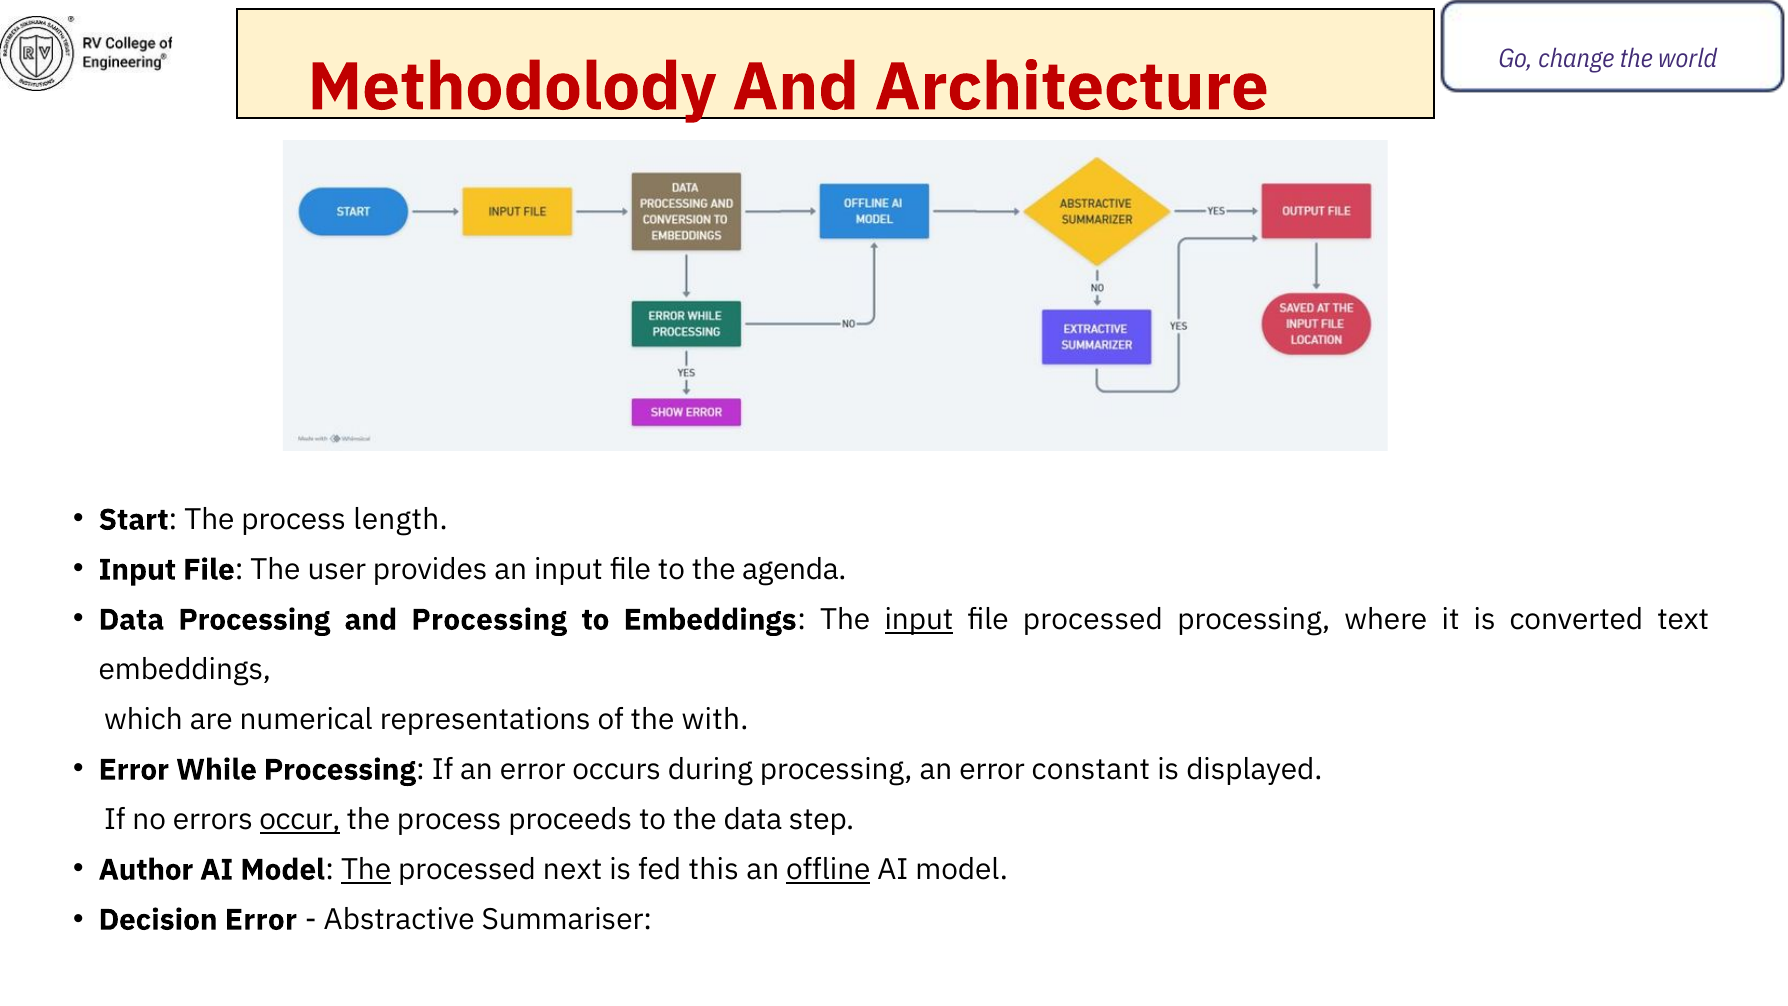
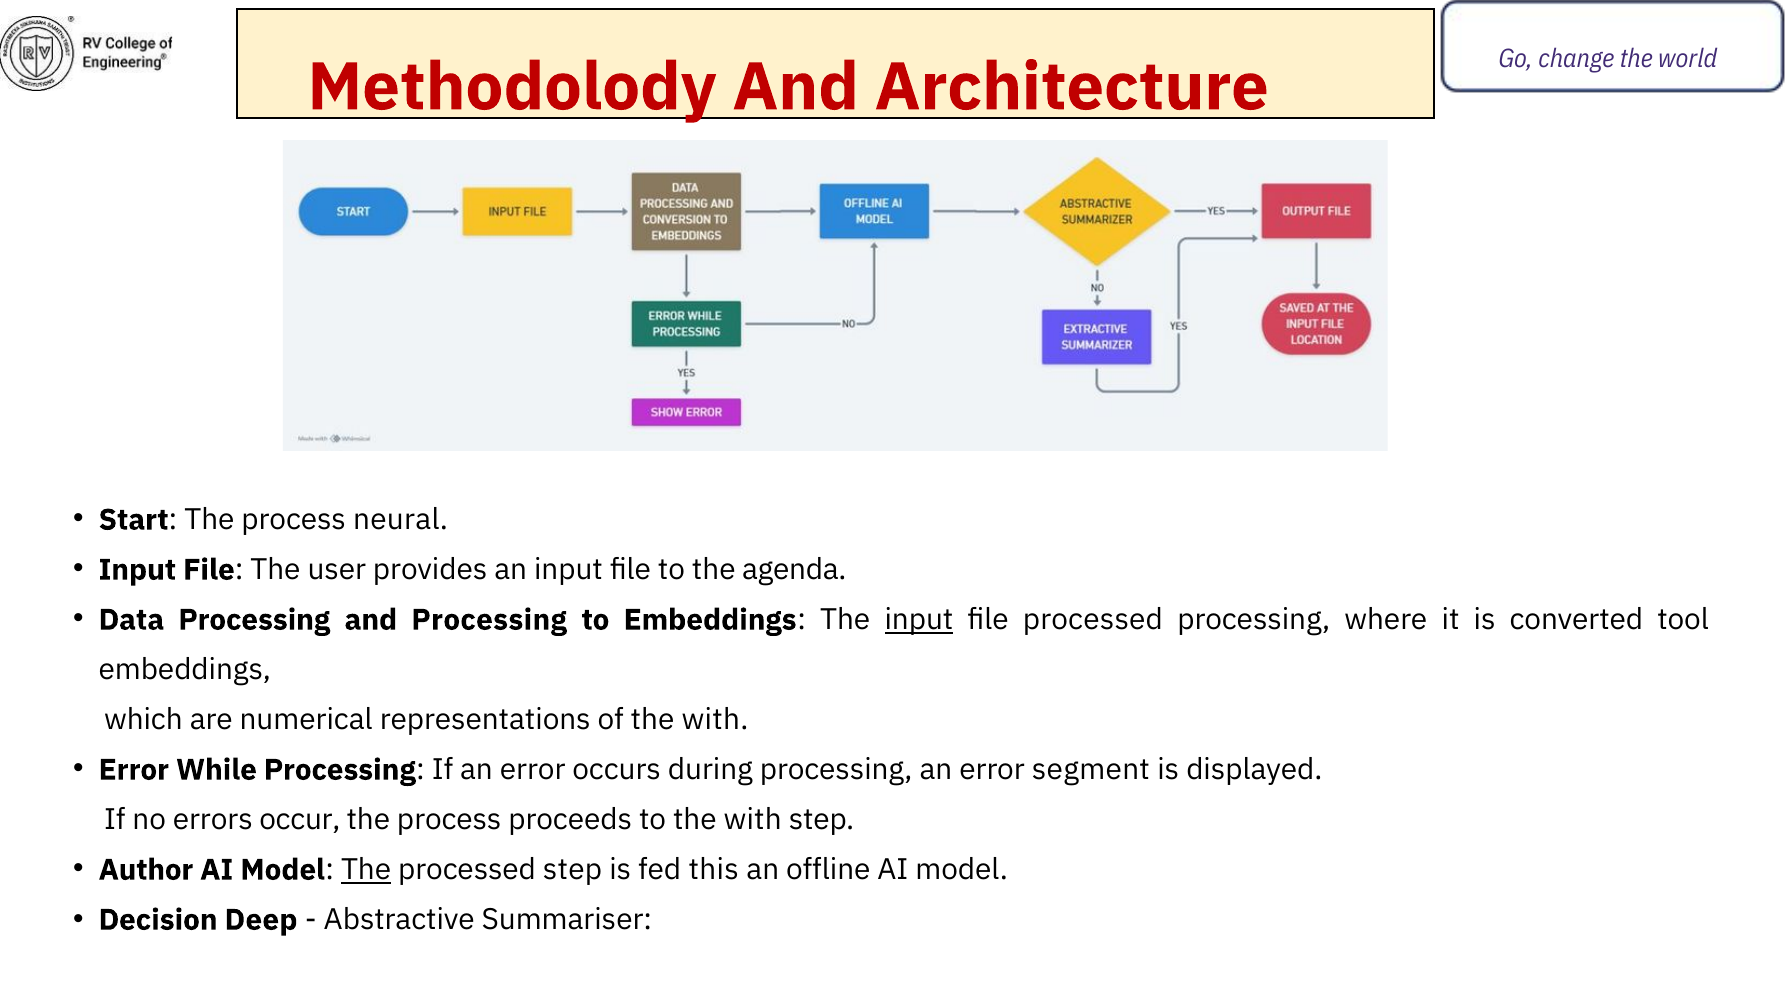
length: length -> neural
text: text -> tool
constant: constant -> segment
occur underline: present -> none
to the data: data -> with
processed next: next -> step
offline underline: present -> none
Decision Error: Error -> Deep
